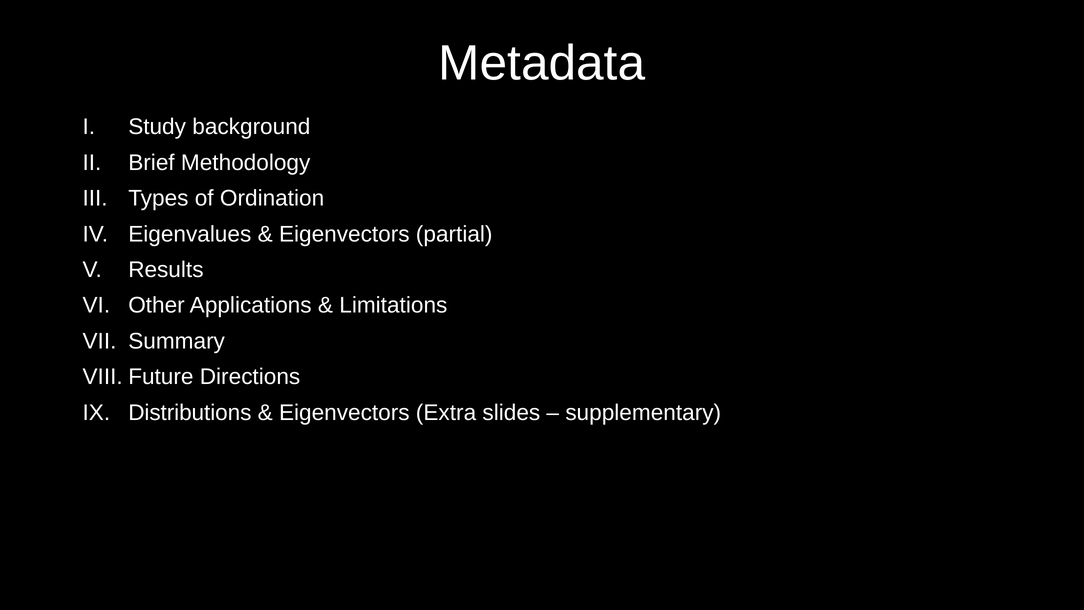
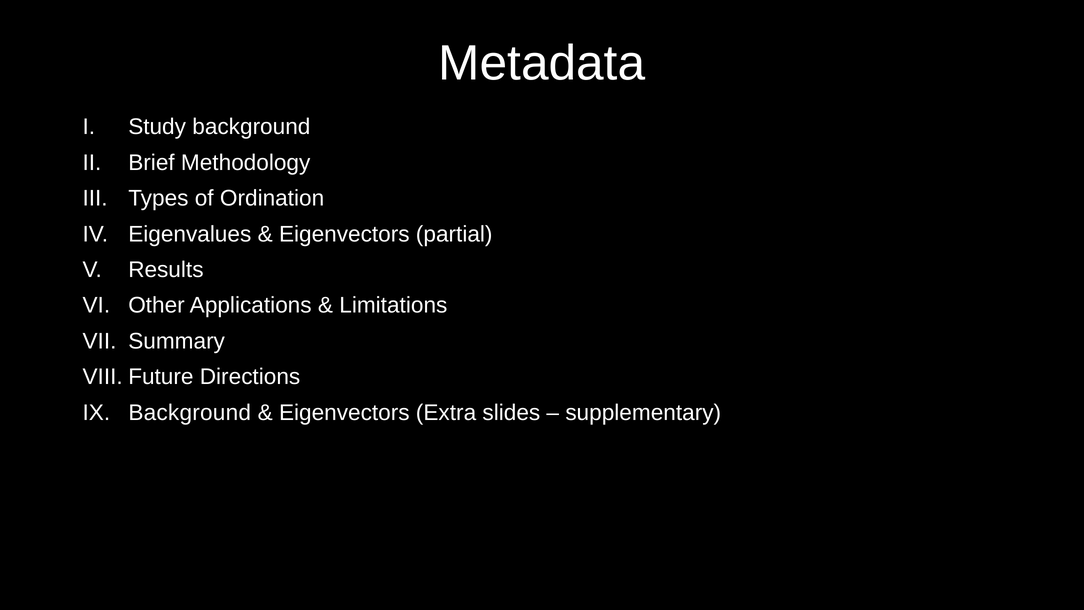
Distributions at (190, 412): Distributions -> Background
